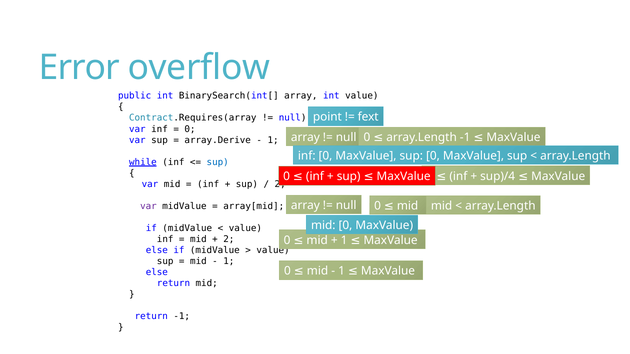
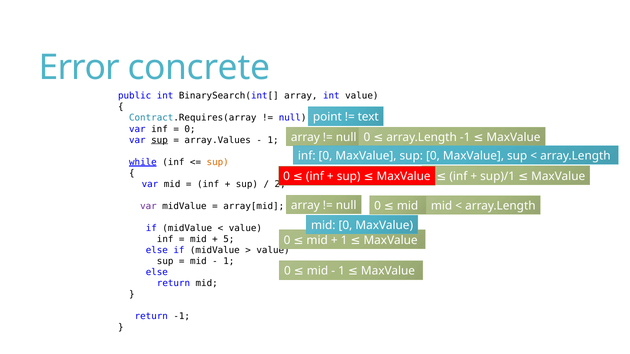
overflow: overflow -> concrete
fext: fext -> text
sup at (160, 140) underline: none -> present
array.Derive: array.Derive -> array.Values
sup at (218, 162) colour: blue -> orange
sup)/4: sup)/4 -> sup)/1
2 at (229, 239): 2 -> 5
